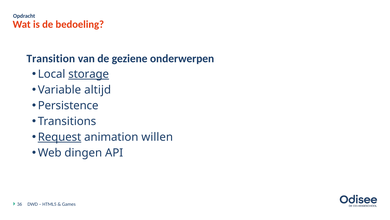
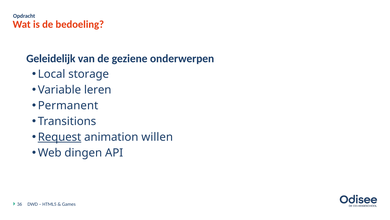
Transition: Transition -> Geleidelijk
storage underline: present -> none
altijd: altijd -> leren
Persistence: Persistence -> Permanent
